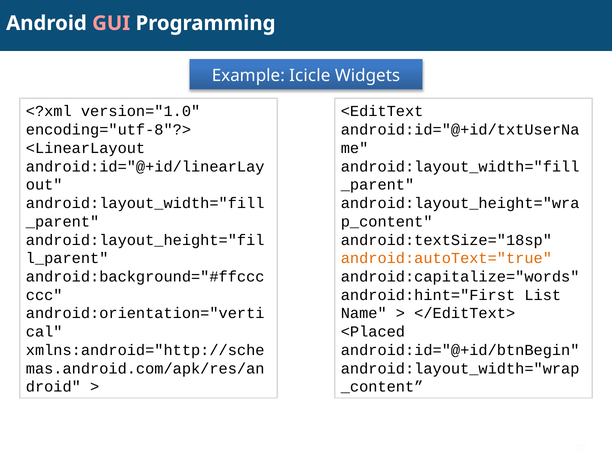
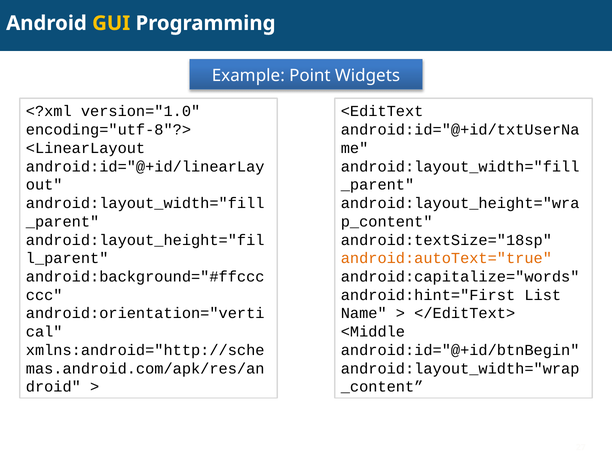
GUI colour: pink -> yellow
Icicle: Icicle -> Point
<Placed: <Placed -> <Middle
